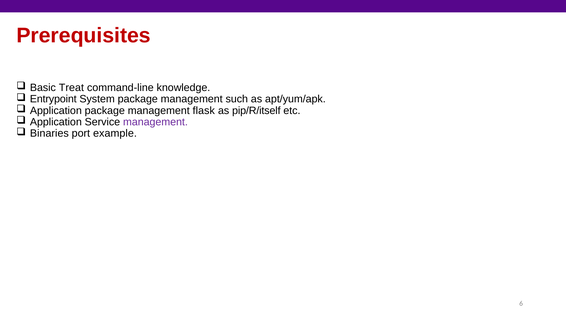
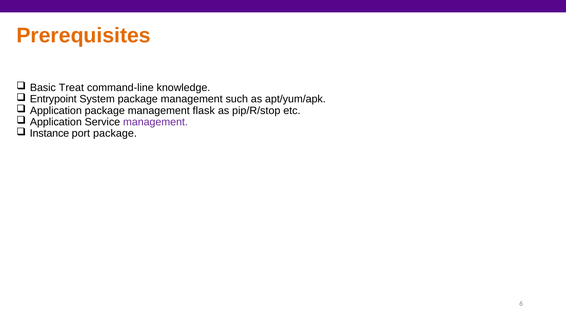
Prerequisites colour: red -> orange
pip/R/itself: pip/R/itself -> pip/R/stop
Binaries: Binaries -> Instance
port example: example -> package
